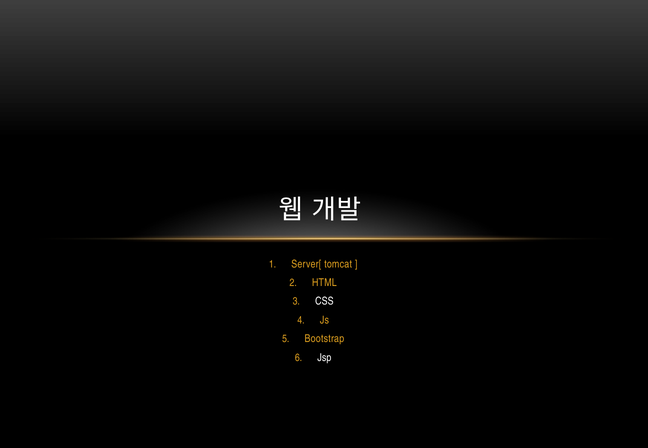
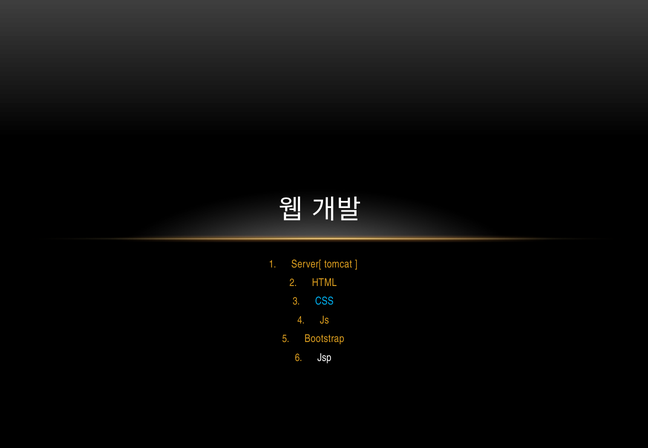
CSS colour: white -> light blue
